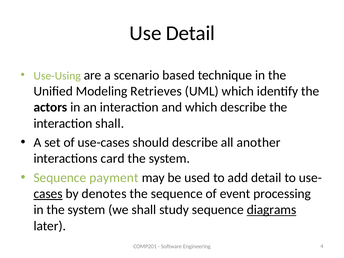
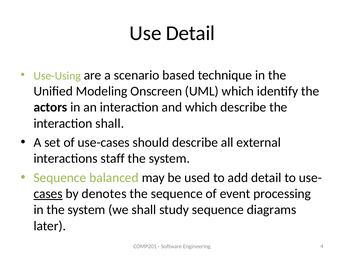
Retrieves: Retrieves -> Onscreen
another: another -> external
card: card -> staff
payment: payment -> balanced
diagrams underline: present -> none
